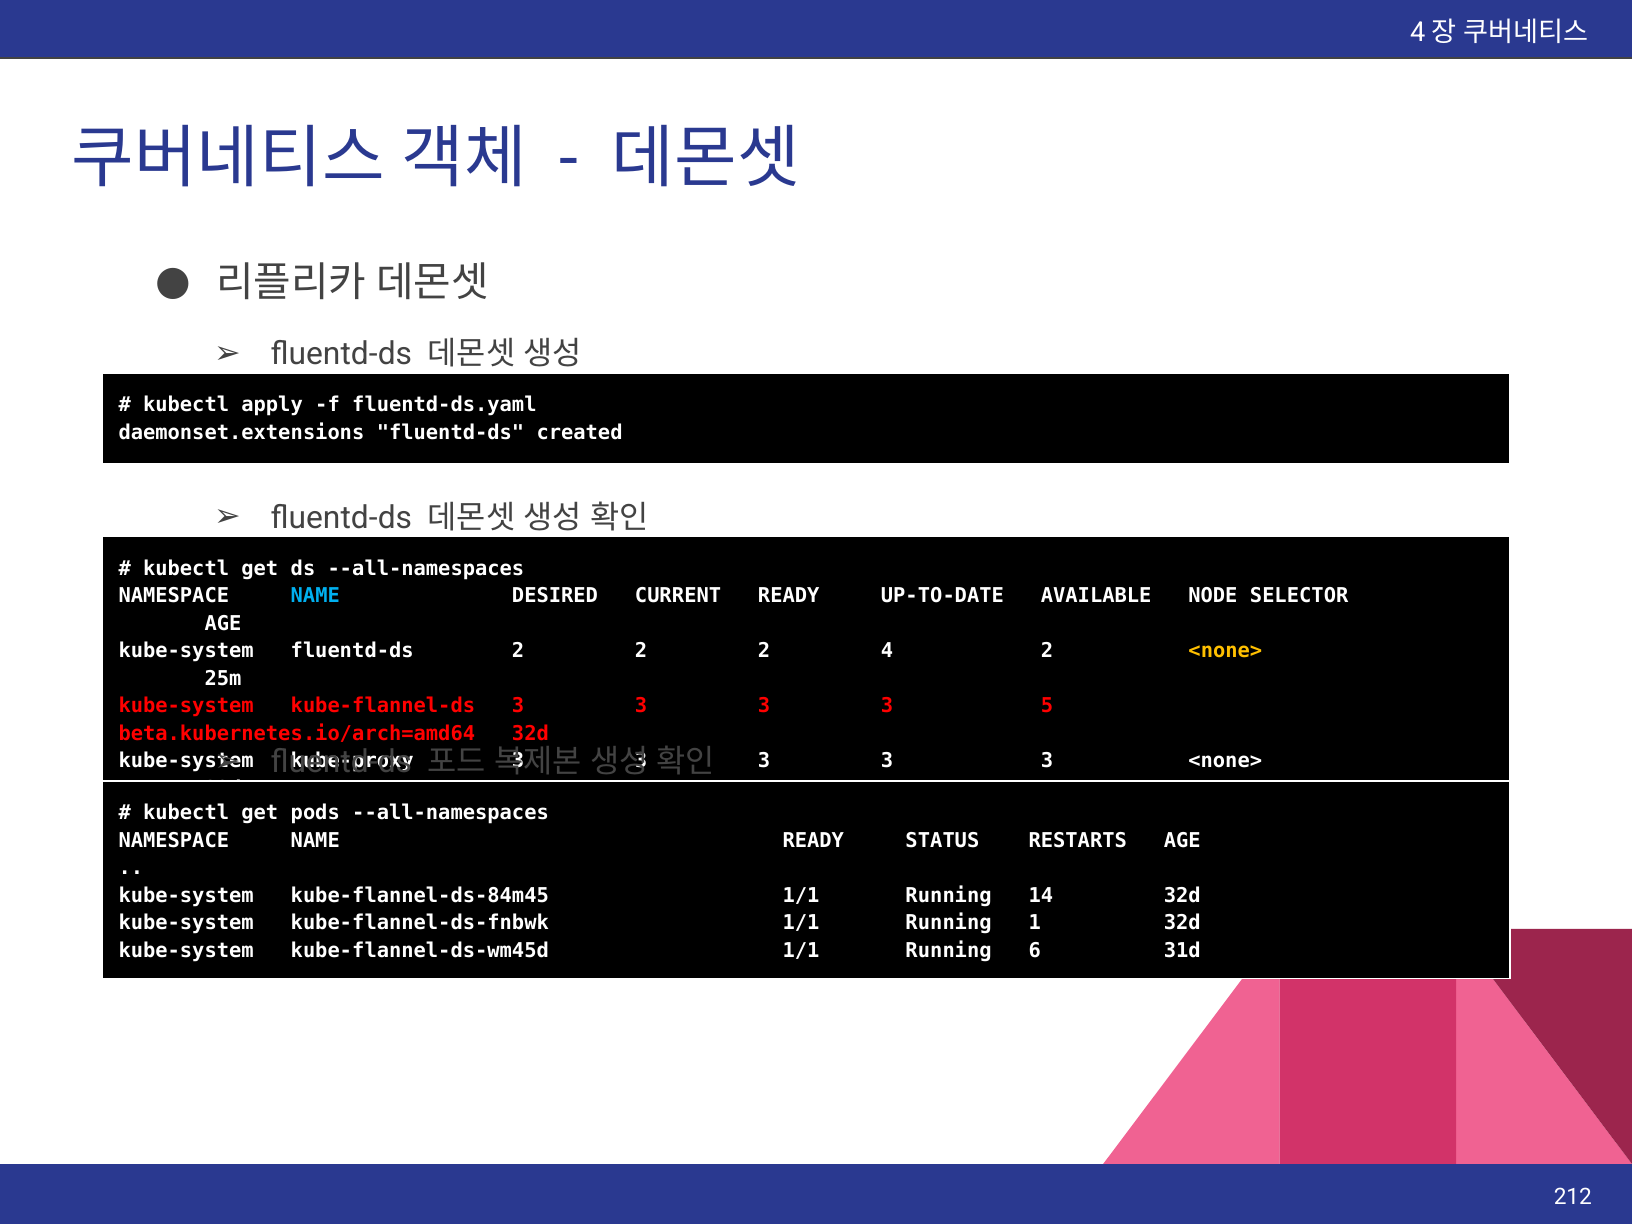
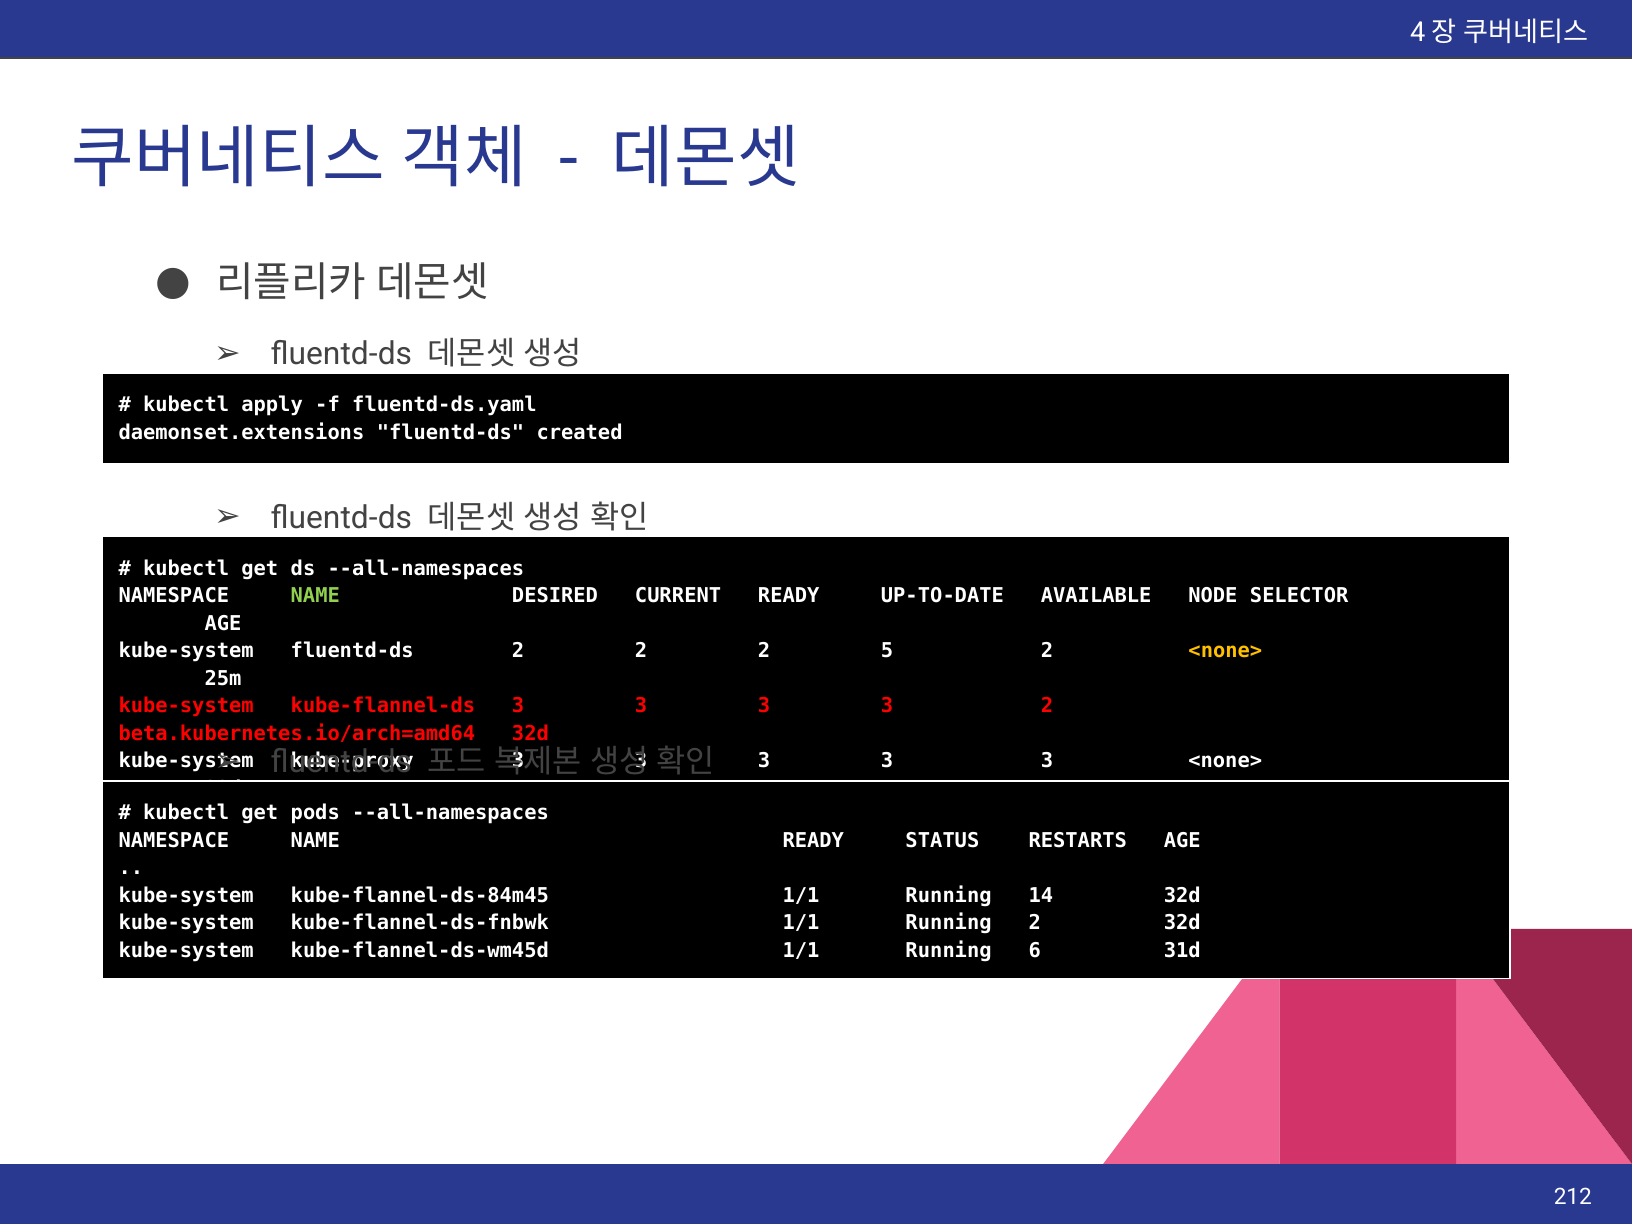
NAME at (315, 596) colour: light blue -> light green
2 4: 4 -> 5
3 5: 5 -> 2
Running 1: 1 -> 2
